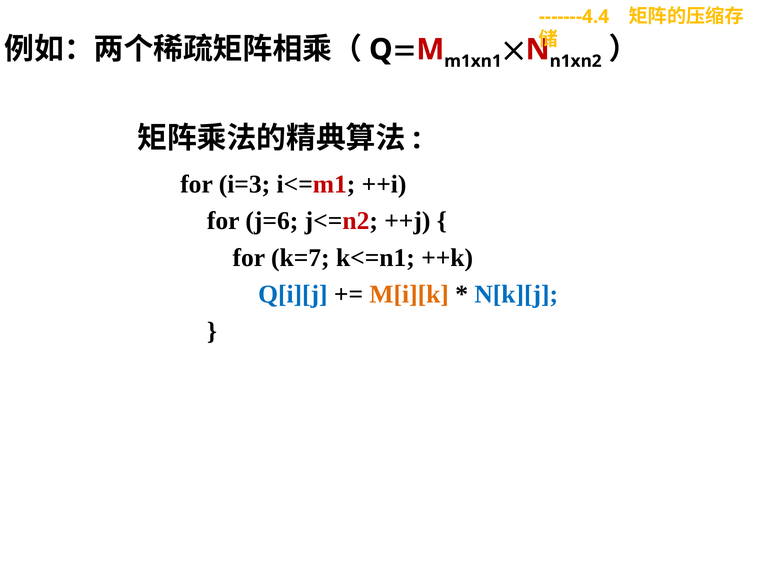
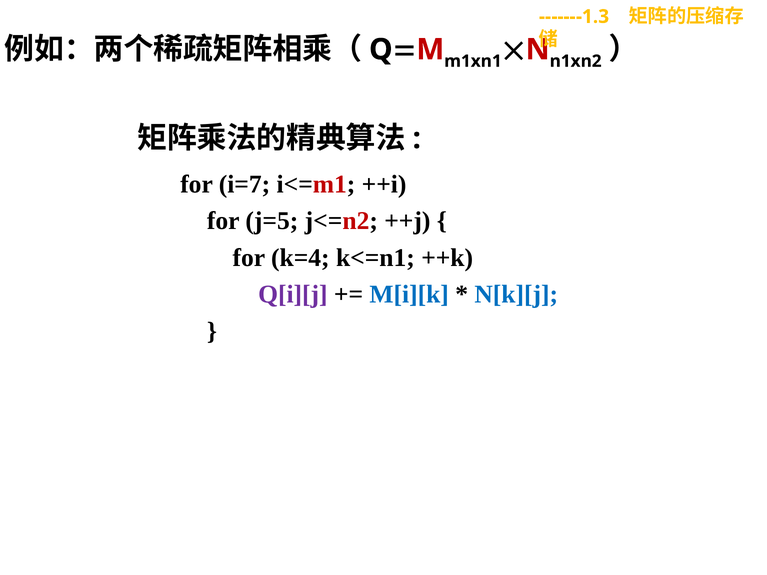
-------4.4: -------4.4 -> -------1.3
i=3: i=3 -> i=7
j=6: j=6 -> j=5
k=7: k=7 -> k=4
Q[i][j colour: blue -> purple
M[i][k colour: orange -> blue
